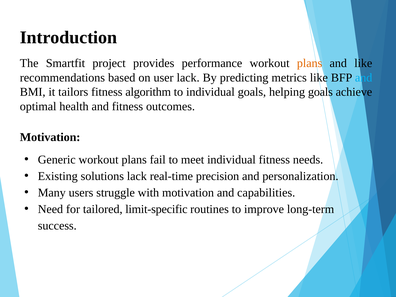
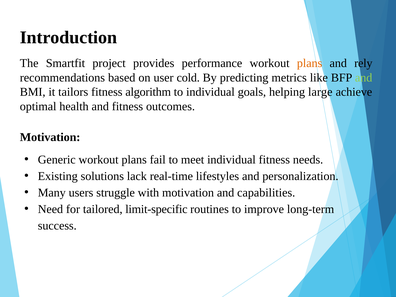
and like: like -> rely
user lack: lack -> cold
and at (364, 78) colour: light blue -> light green
helping goals: goals -> large
precision: precision -> lifestyles
